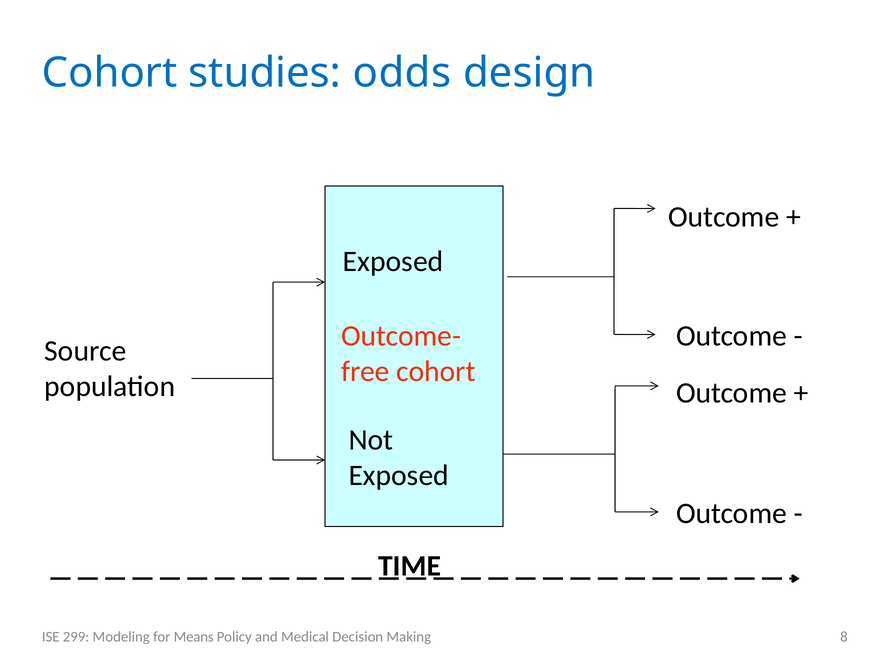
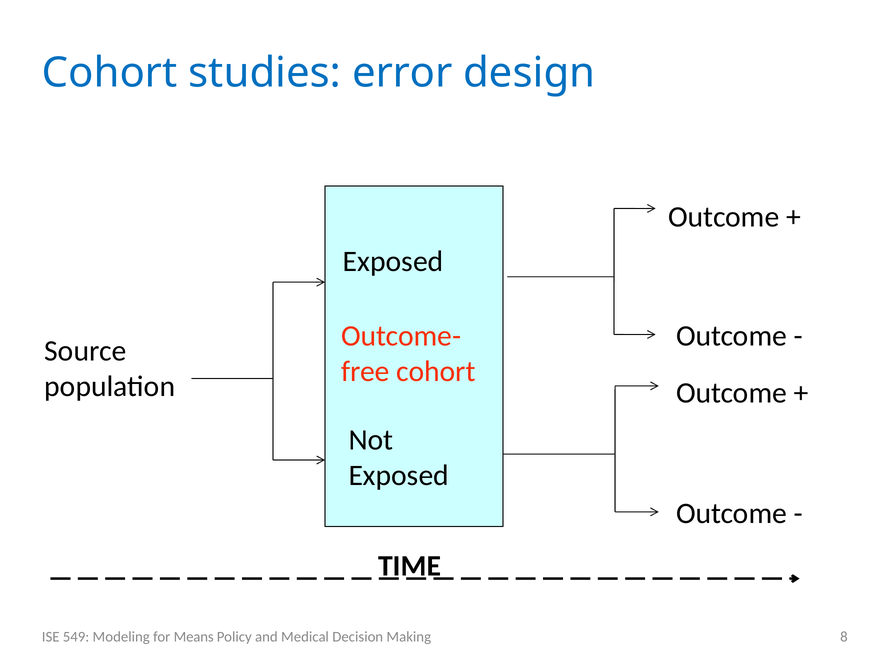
odds: odds -> error
299: 299 -> 549
